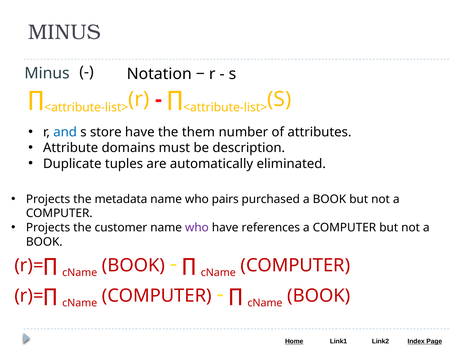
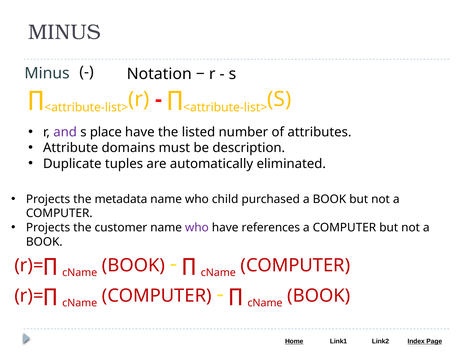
and colour: blue -> purple
store: store -> place
them: them -> listed
pairs: pairs -> child
